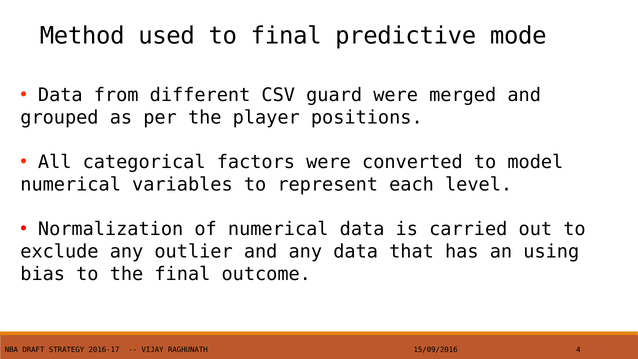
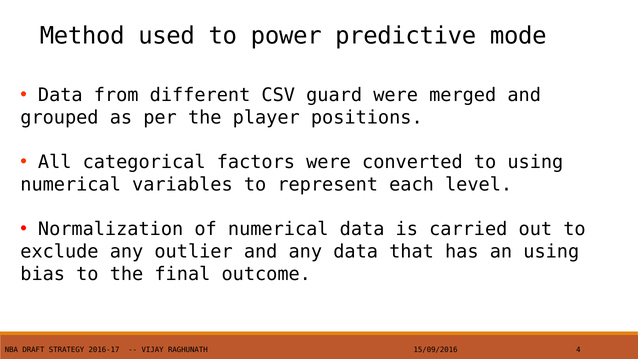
to final: final -> power
to model: model -> using
